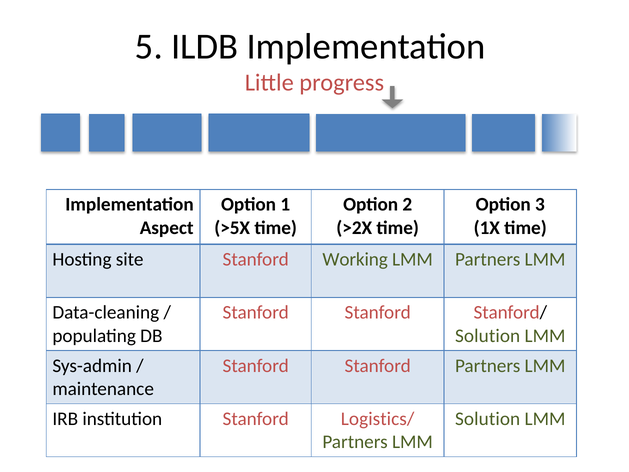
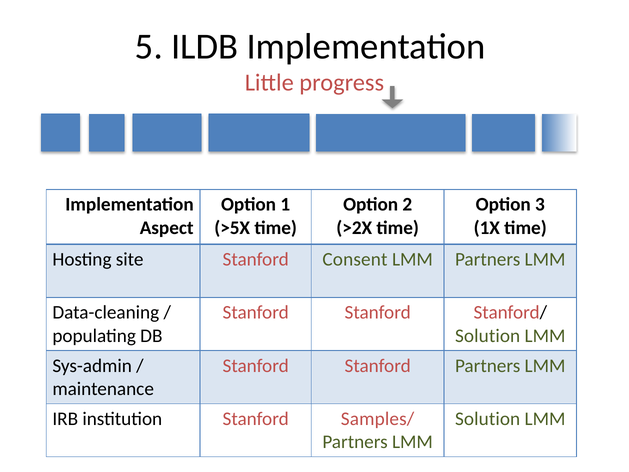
Working: Working -> Consent
Logistics/: Logistics/ -> Samples/
